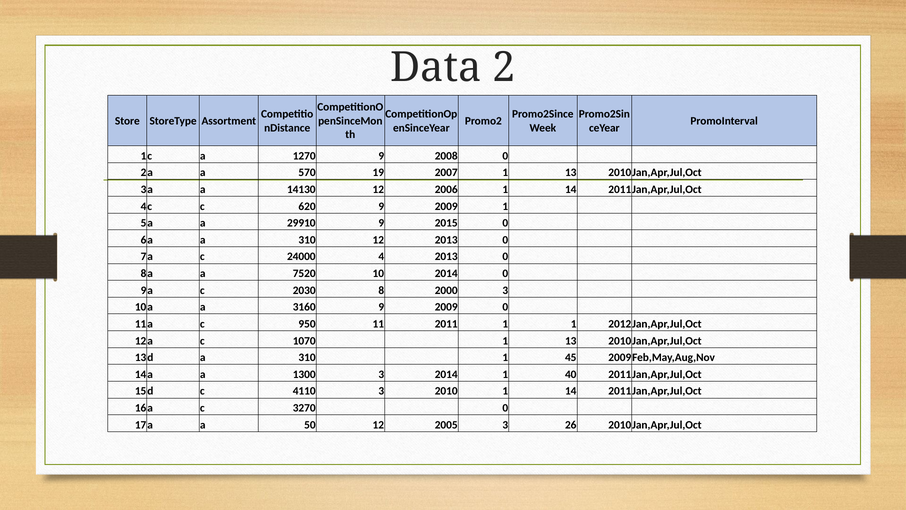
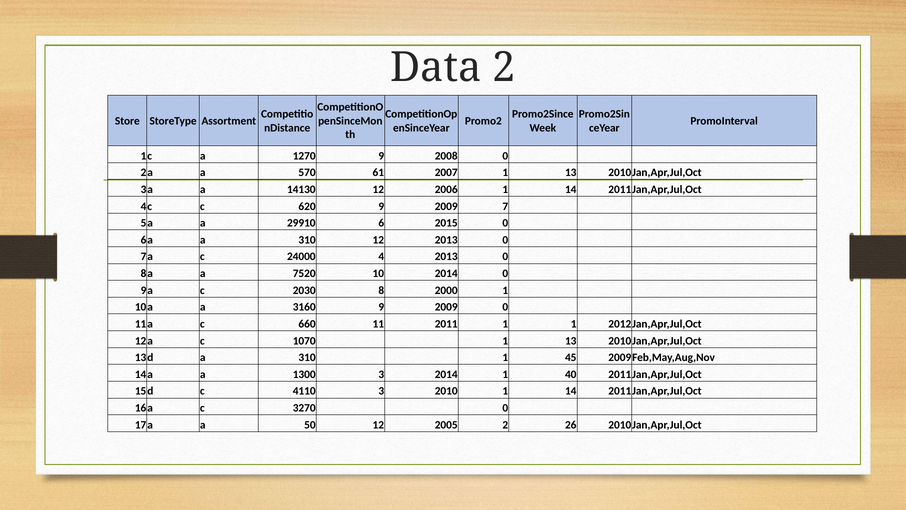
19: 19 -> 61
2009 1: 1 -> 7
29910 9: 9 -> 6
2000 3: 3 -> 1
950: 950 -> 660
2005 3: 3 -> 2
